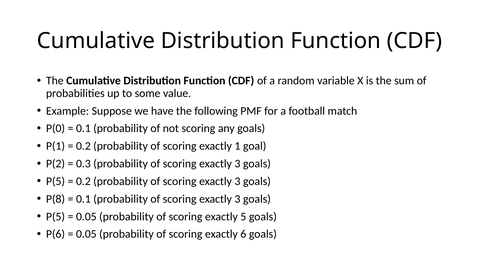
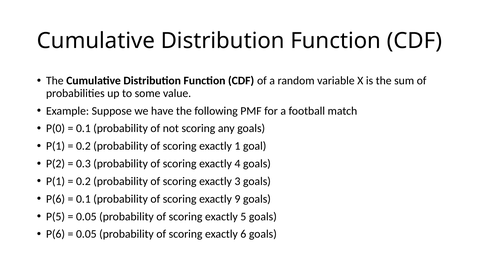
3 at (237, 164): 3 -> 4
P(5 at (56, 181): P(5 -> P(1
P(8 at (56, 199): P(8 -> P(6
3 at (237, 199): 3 -> 9
